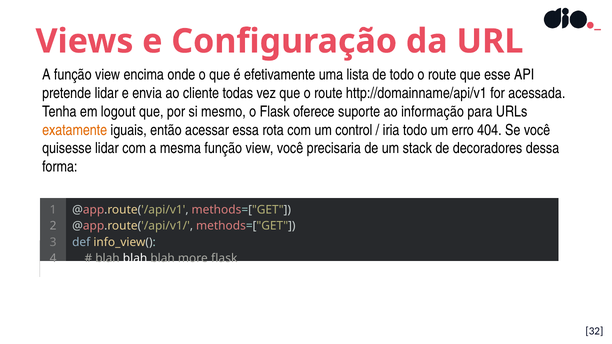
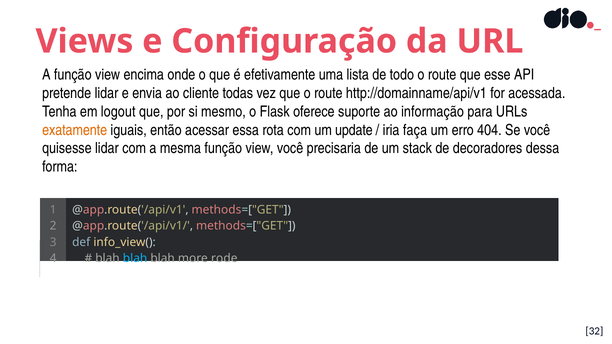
control: control -> update
iria todo: todo -> faça
blah at (135, 259) colour: white -> light blue
more flask: flask -> rode
